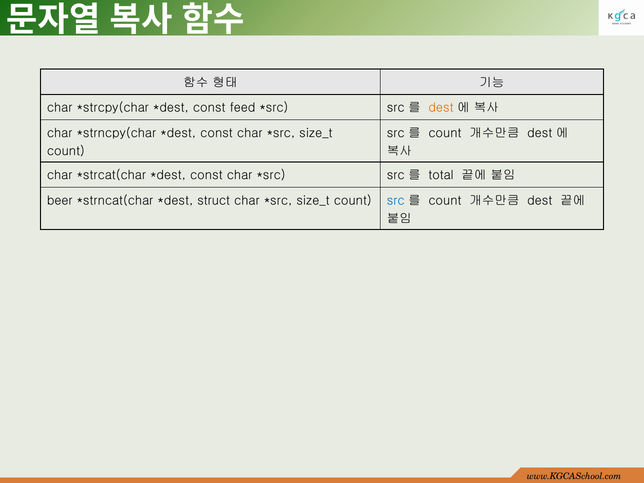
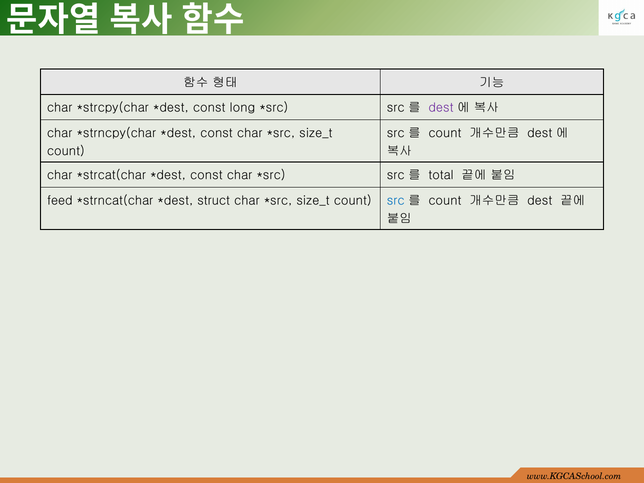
feed: feed -> long
dest at (441, 108) colour: orange -> purple
beer: beer -> feed
